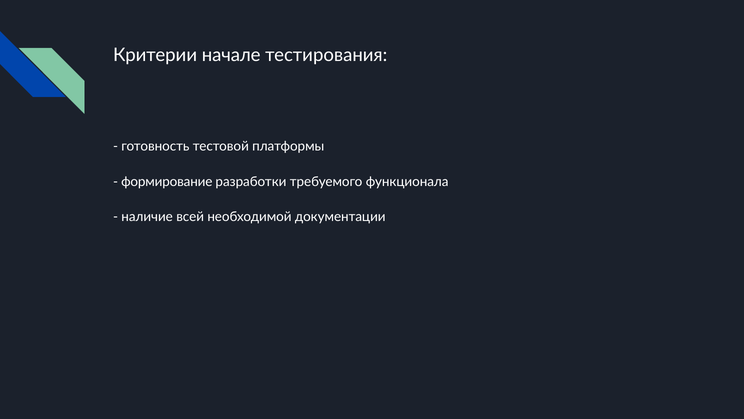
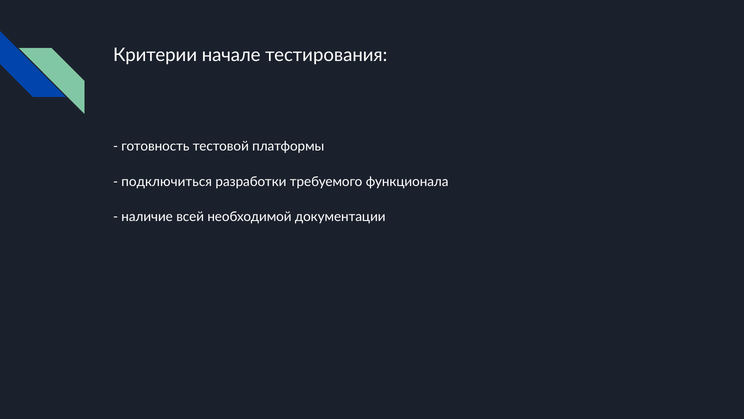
формирование: формирование -> подключиться
